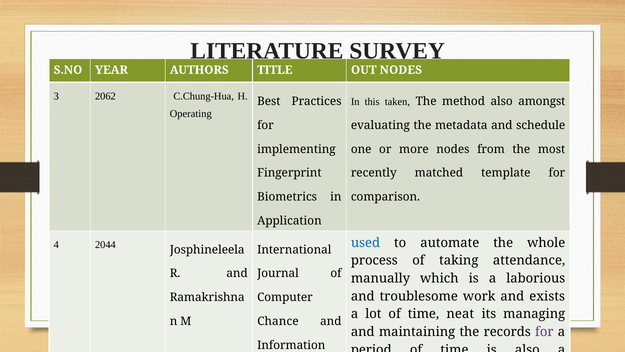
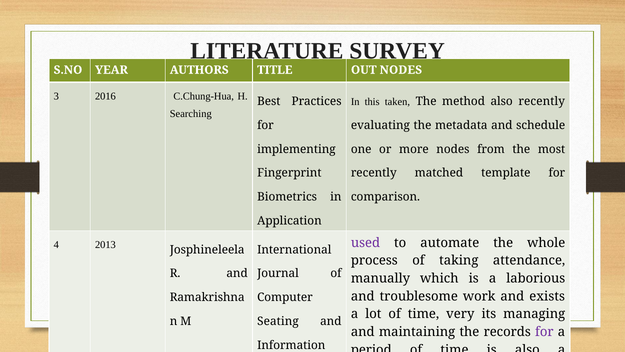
2062: 2062 -> 2016
also amongst: amongst -> recently
Operating: Operating -> Searching
used colour: blue -> purple
2044: 2044 -> 2013
neat: neat -> very
Chance: Chance -> Seating
